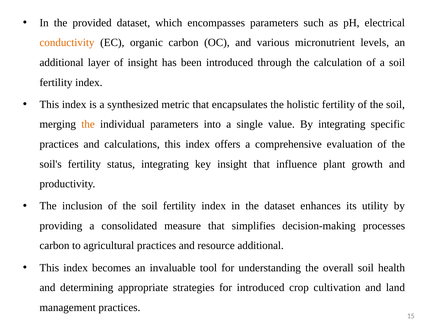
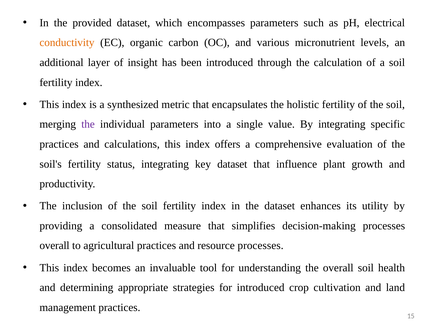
the at (88, 124) colour: orange -> purple
key insight: insight -> dataset
carbon at (54, 245): carbon -> overall
resource additional: additional -> processes
